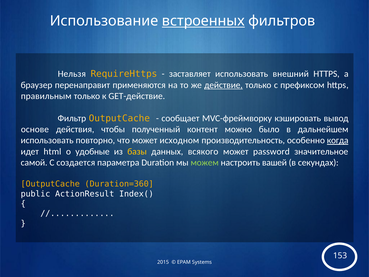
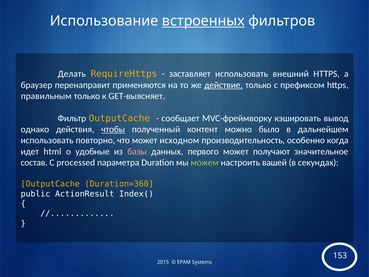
Нельзя: Нельзя -> Делать
GET-действие: GET-действие -> GET-выясняет
основе: основе -> однако
чтобы underline: none -> present
когда underline: present -> none
базы colour: yellow -> pink
всякого: всякого -> первого
password: password -> получают
самой: самой -> состав
создается: создается -> processed
